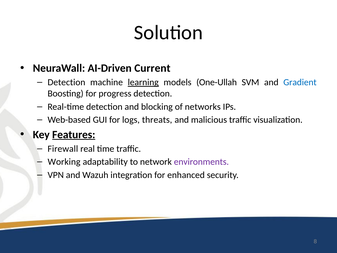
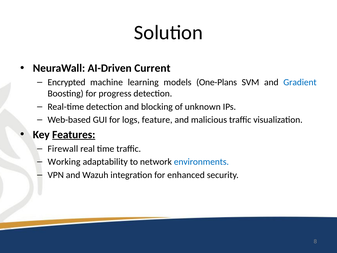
Detection at (66, 82): Detection -> Encrypted
learning underline: present -> none
One-Ullah: One-Ullah -> One-Plans
networks: networks -> unknown
threats: threats -> feature
environments colour: purple -> blue
